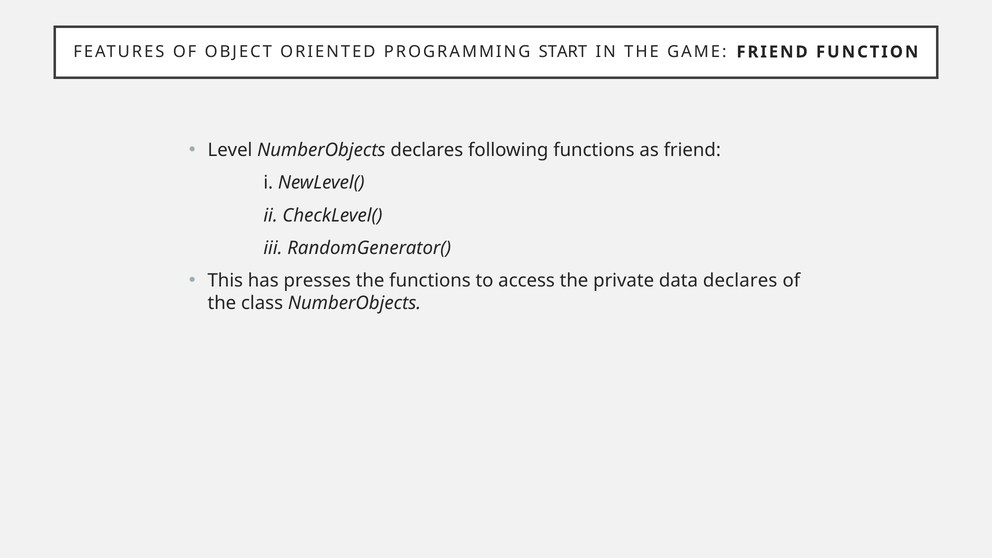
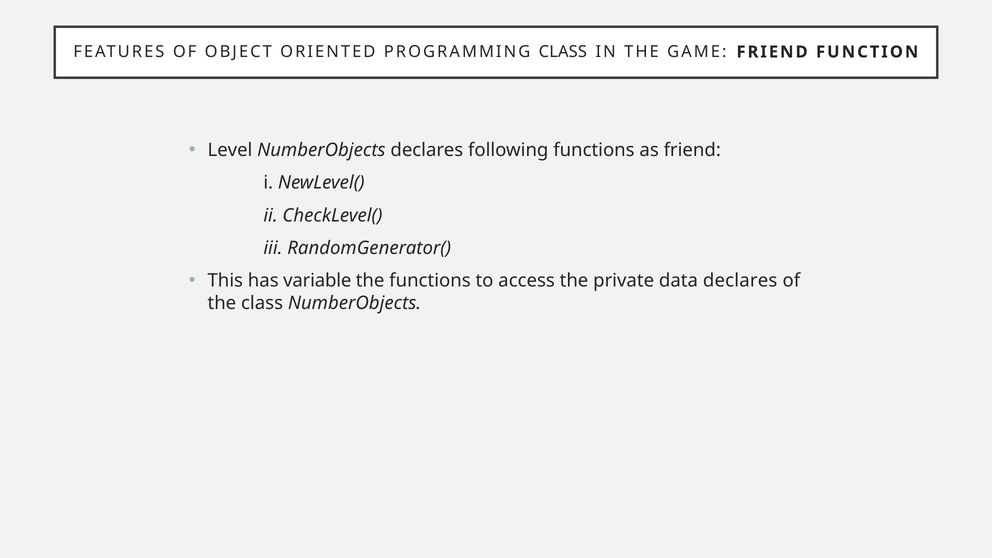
PROGRAMMING START: START -> CLASS
presses: presses -> variable
